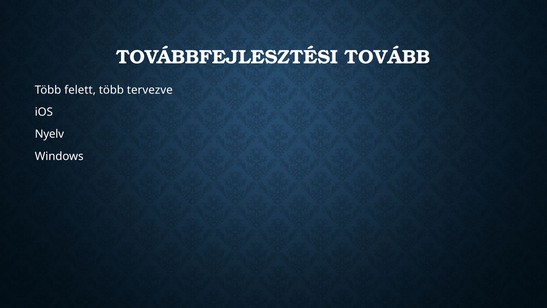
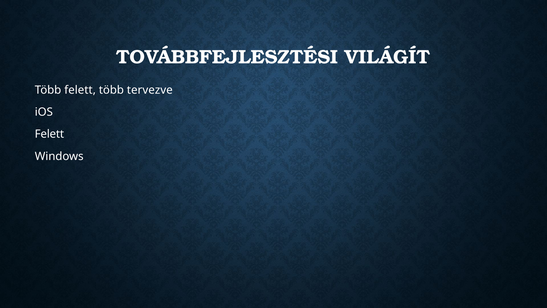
TOVÁBB: TOVÁBB -> VILÁGÍT
Nyelv at (49, 134): Nyelv -> Felett
